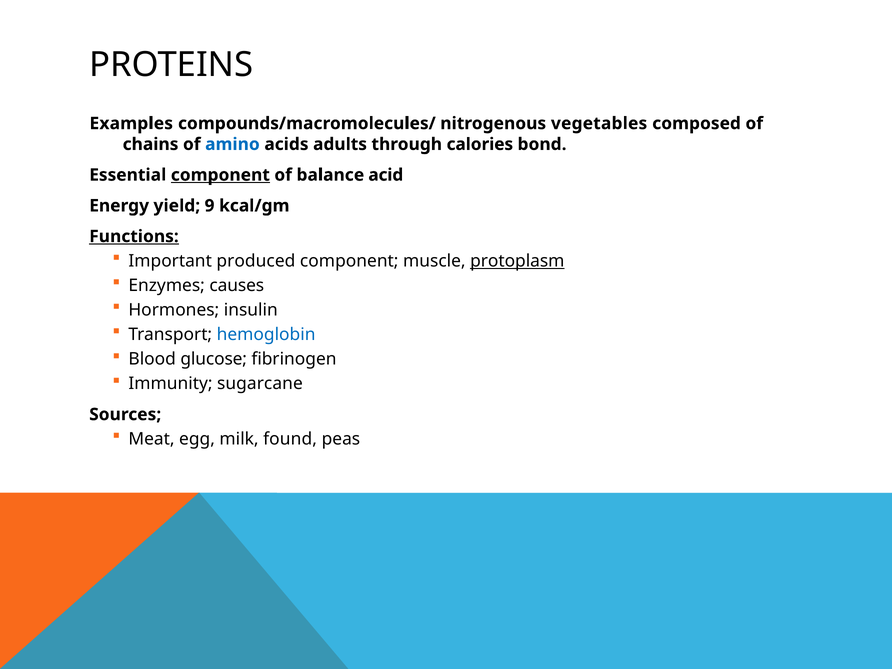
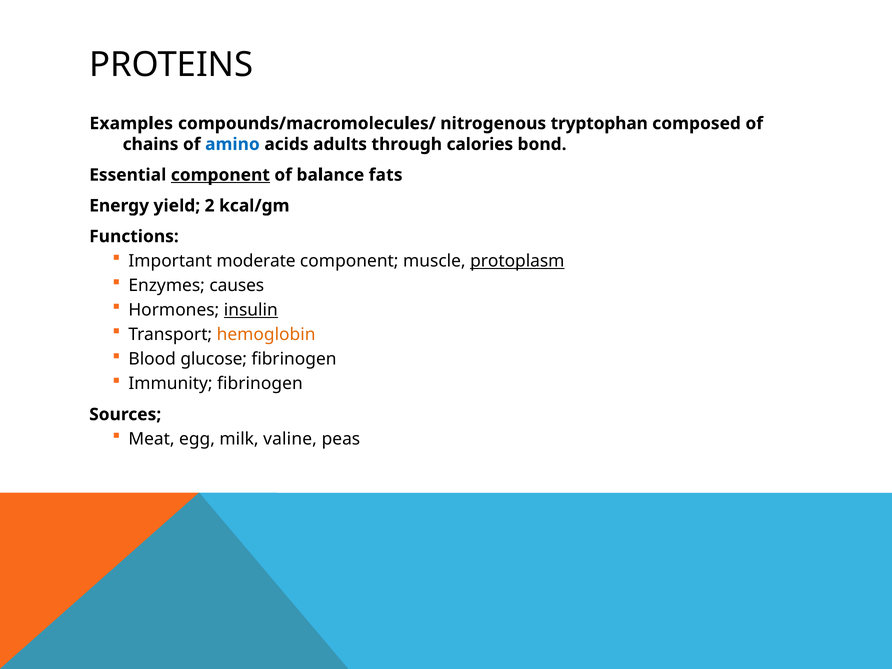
vegetables: vegetables -> tryptophan
acid: acid -> fats
9: 9 -> 2
Functions underline: present -> none
produced: produced -> moderate
insulin underline: none -> present
hemoglobin colour: blue -> orange
Immunity sugarcane: sugarcane -> fibrinogen
found: found -> valine
